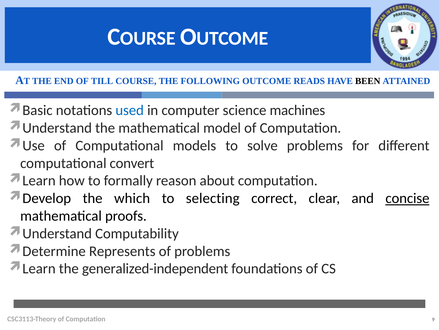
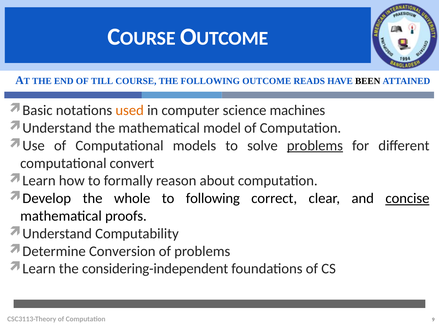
used colour: blue -> orange
problems at (315, 145) underline: none -> present
which: which -> whole
to selecting: selecting -> following
Represents: Represents -> Conversion
generalized-independent: generalized-independent -> considering-independent
